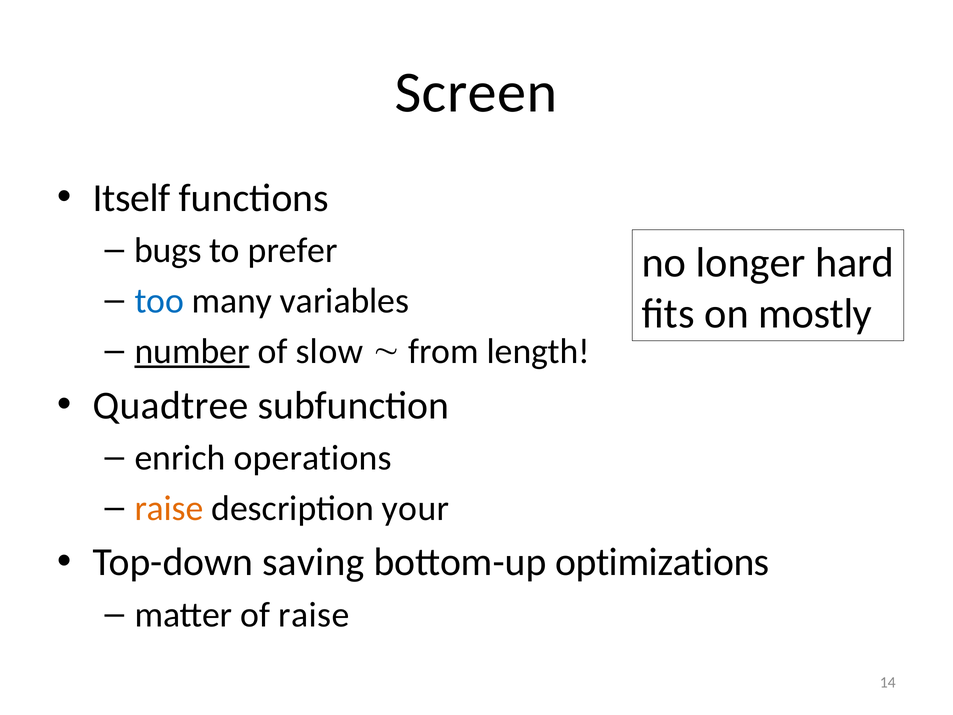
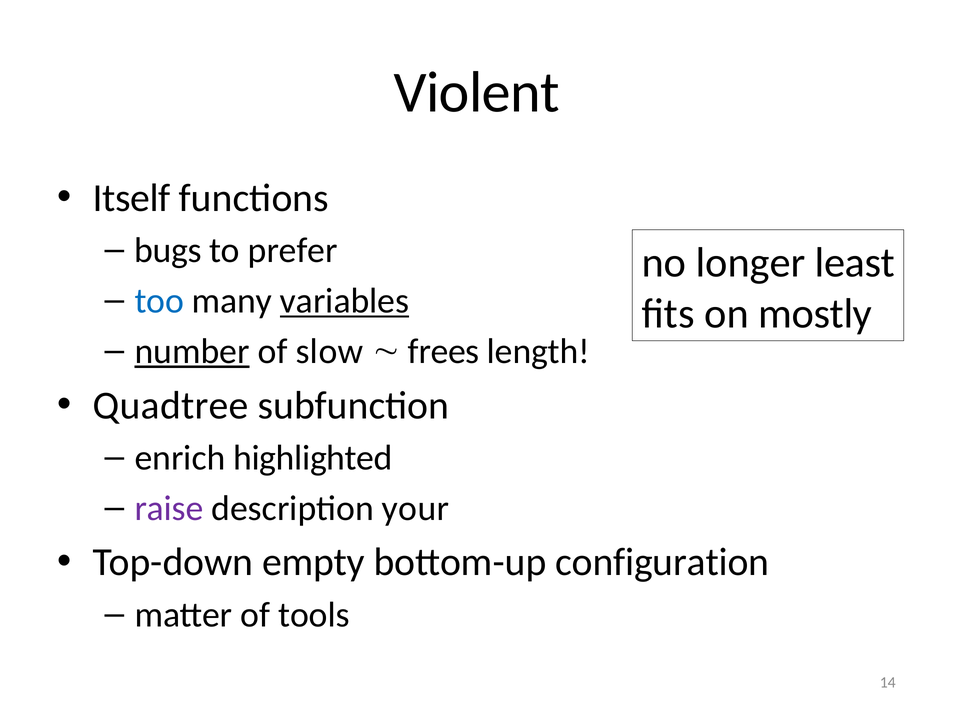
Screen: Screen -> Violent
hard: hard -> least
variables underline: none -> present
from: from -> frees
operations: operations -> highlighted
raise at (169, 508) colour: orange -> purple
saving: saving -> empty
optimizations: optimizations -> configuration
of raise: raise -> tools
